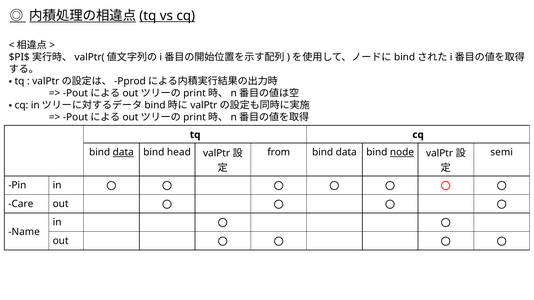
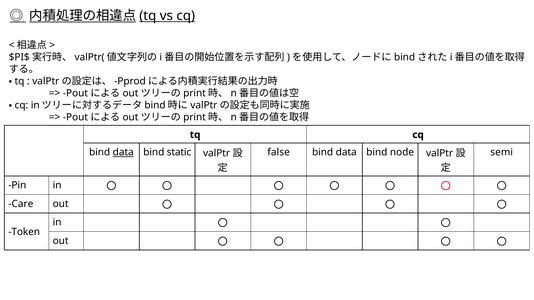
head: head -> static
from: from -> false
node underline: present -> none
Name: Name -> Token
